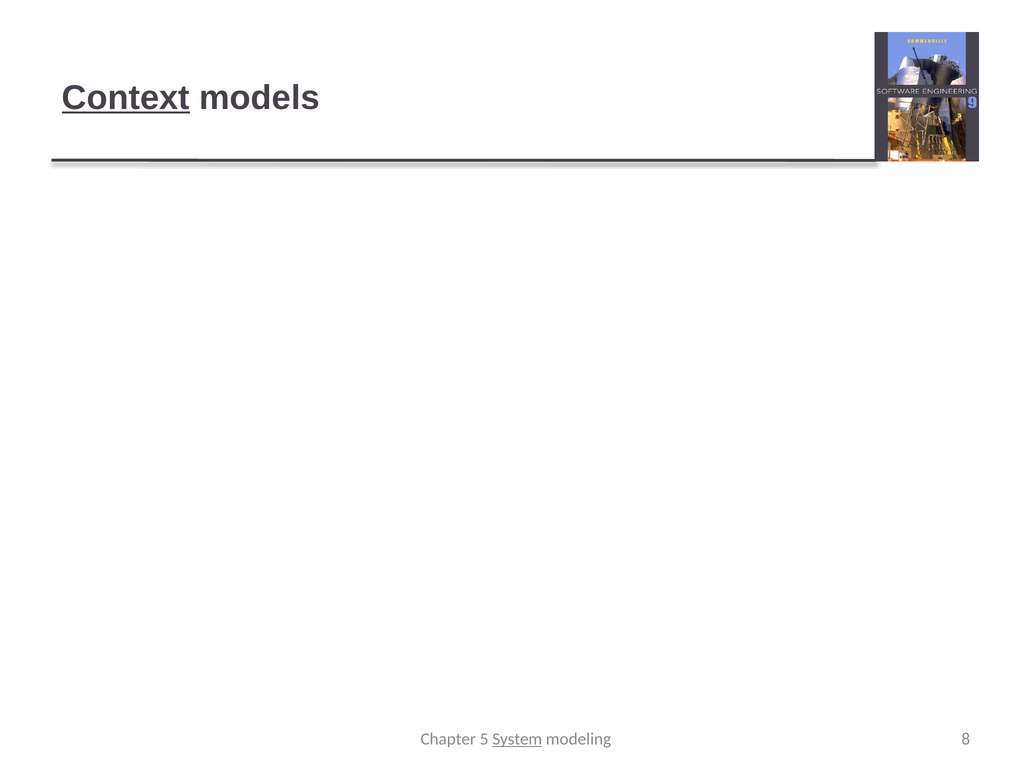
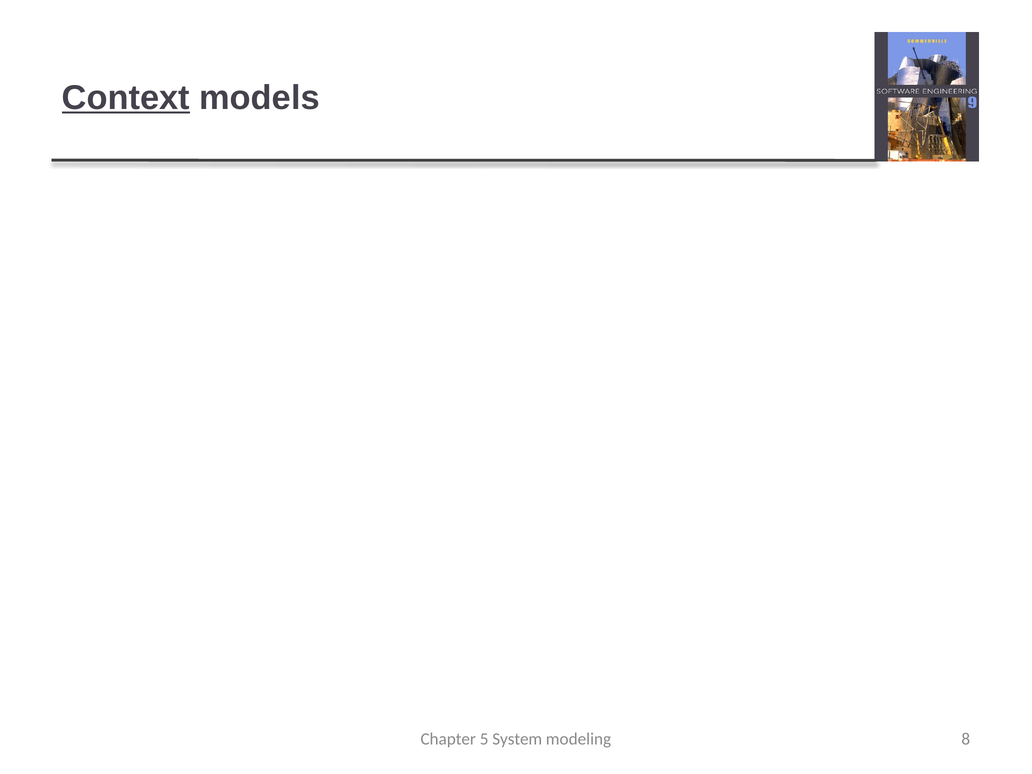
System at (517, 739) underline: present -> none
